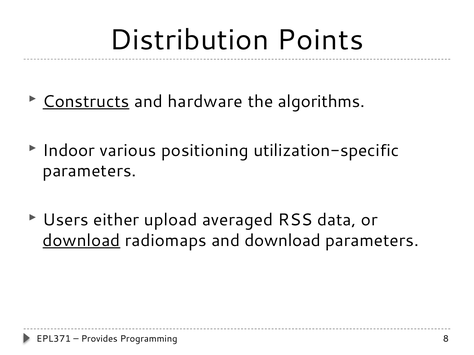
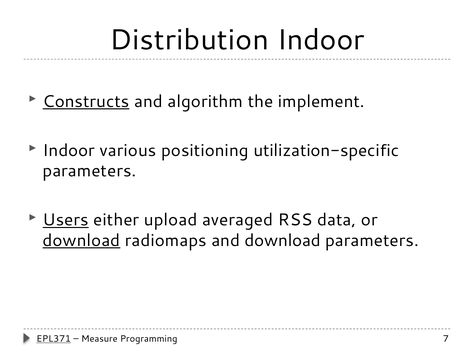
Distribution Points: Points -> Indoor
hardware: hardware -> algorithm
algorithms: algorithms -> implement
Users underline: none -> present
EPL371 underline: none -> present
Provides: Provides -> Measure
8: 8 -> 7
